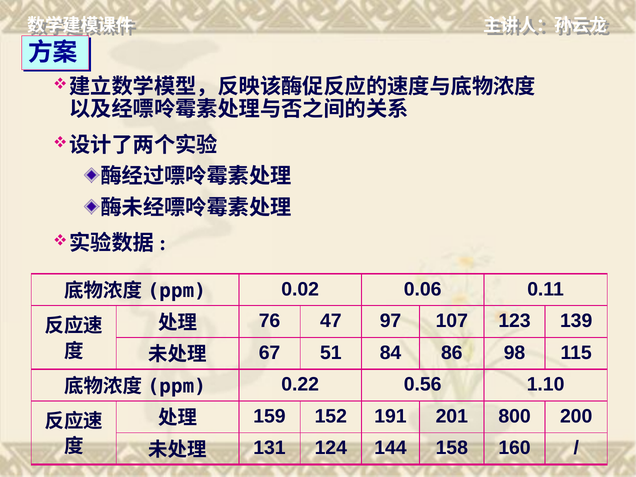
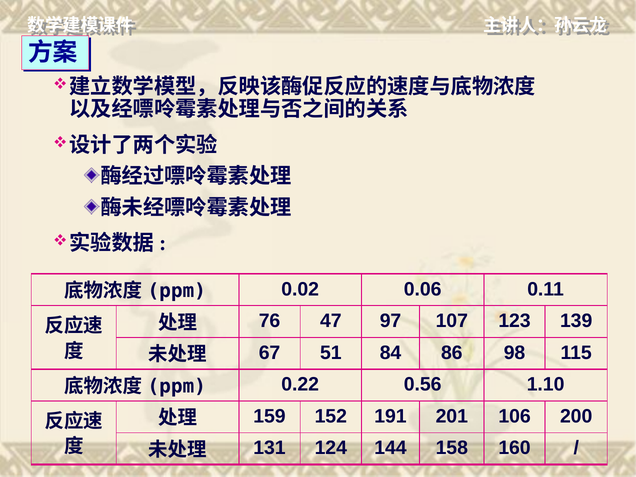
800: 800 -> 106
